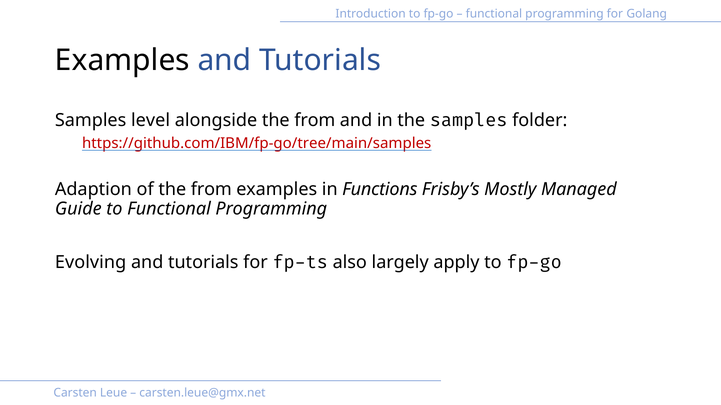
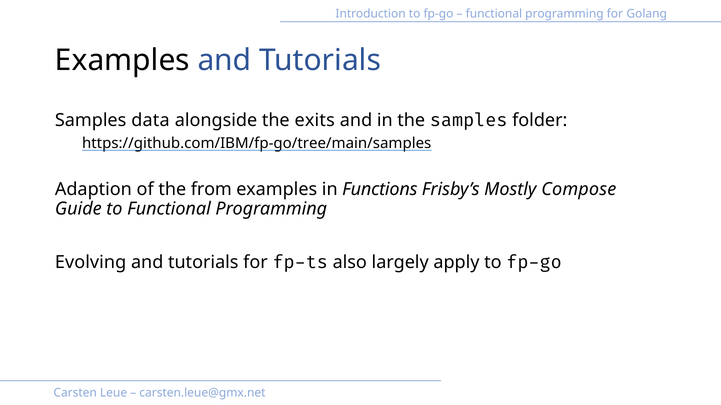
level: level -> data
alongside the from: from -> exits
https://github.com/IBM/fp-go/tree/main/samples colour: red -> black
Managed: Managed -> Compose
